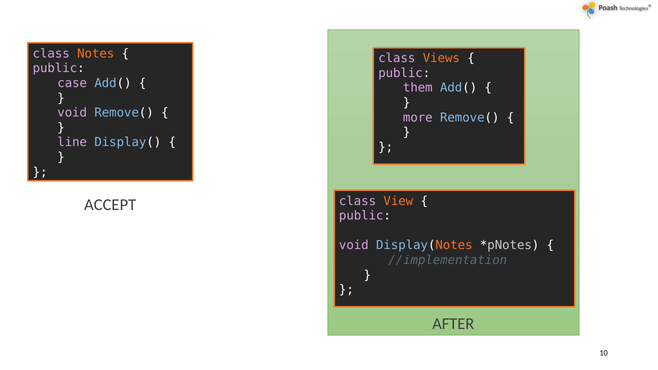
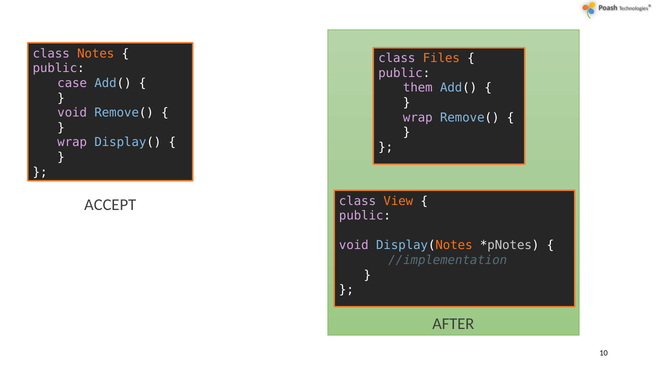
Views: Views -> Files
more at (418, 117): more -> wrap
line at (72, 142): line -> wrap
